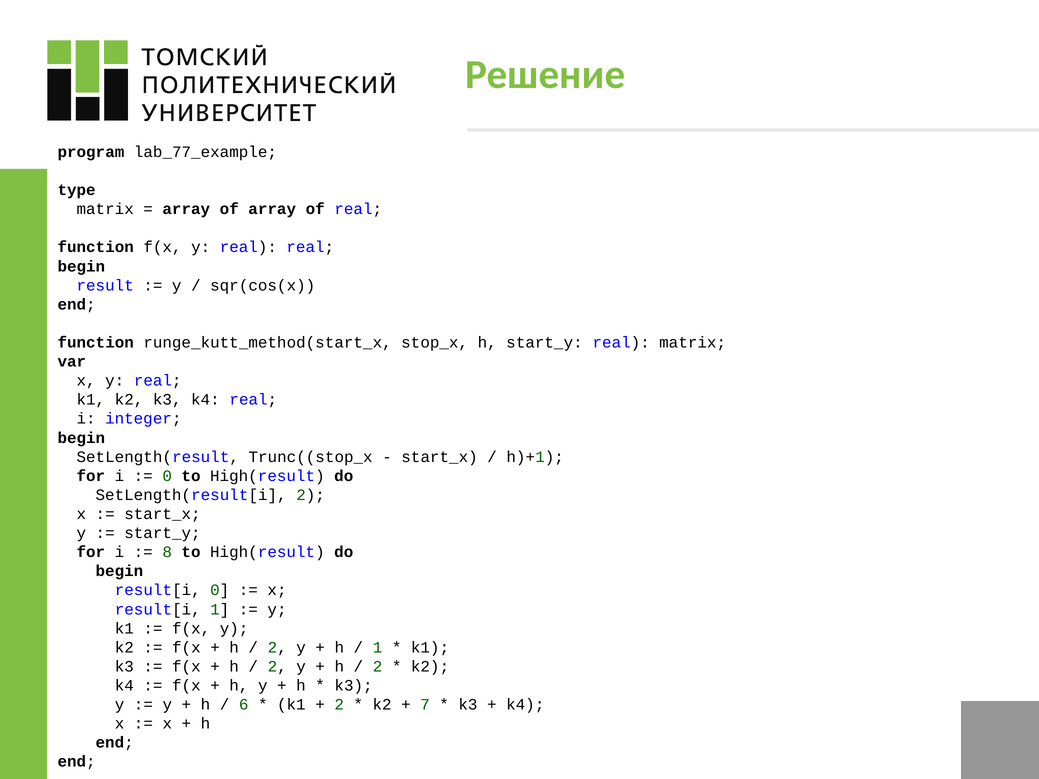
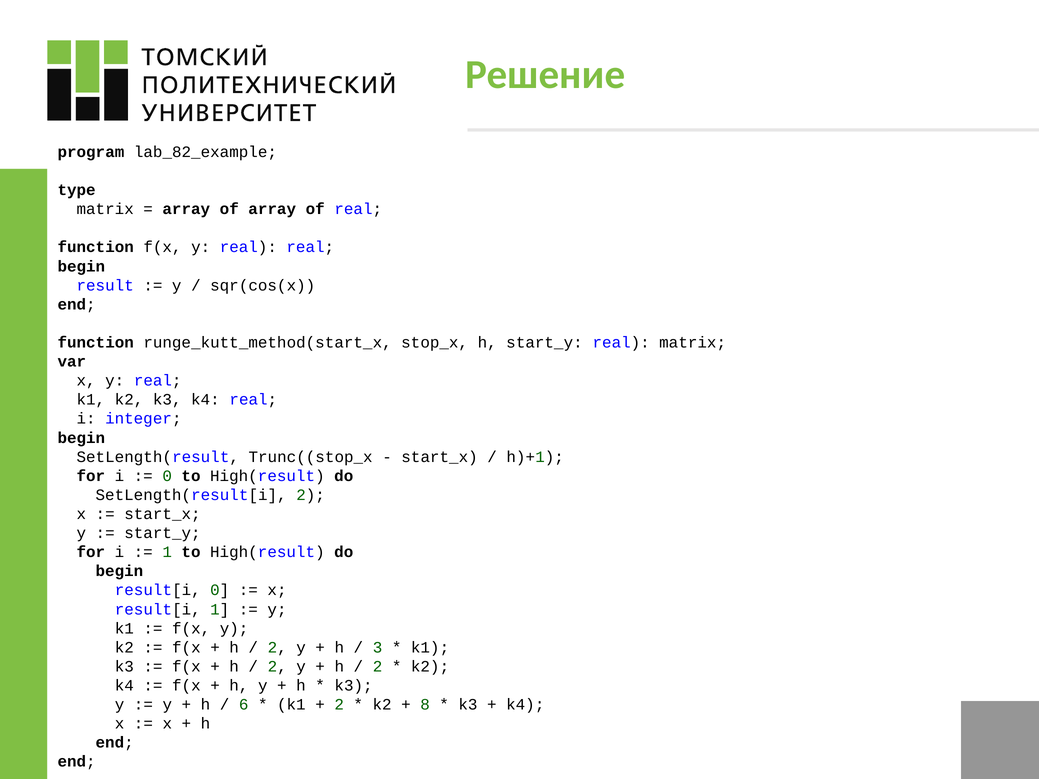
lab_77_example: lab_77_example -> lab_82_example
8 at (167, 552): 8 -> 1
1 at (378, 648): 1 -> 3
7 at (425, 705): 7 -> 8
